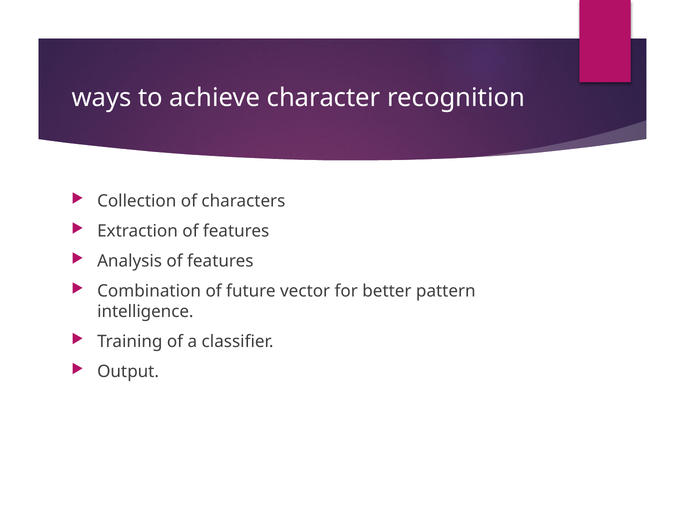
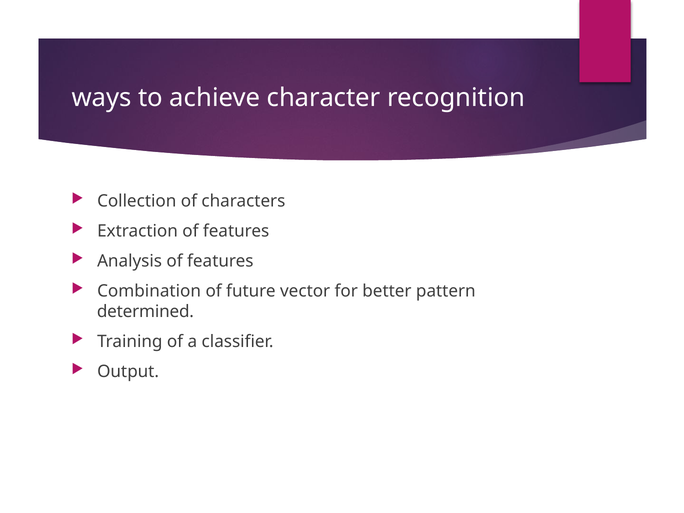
intelligence: intelligence -> determined
